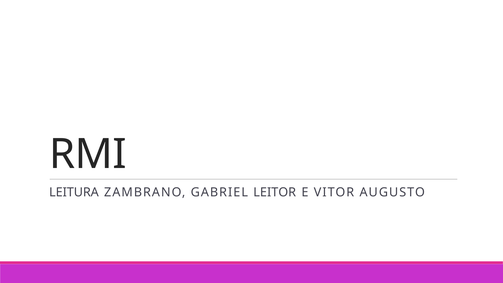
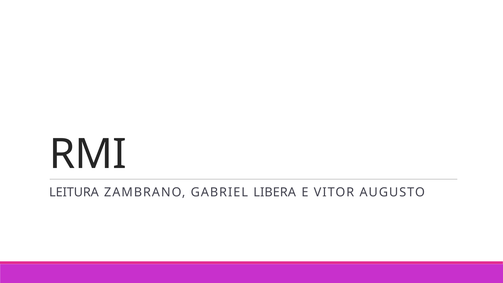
LEITOR: LEITOR -> LIBERA
